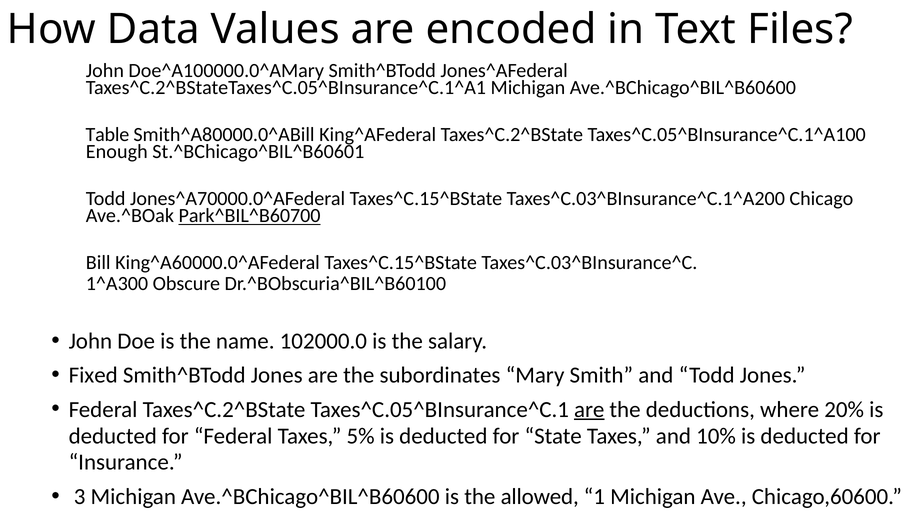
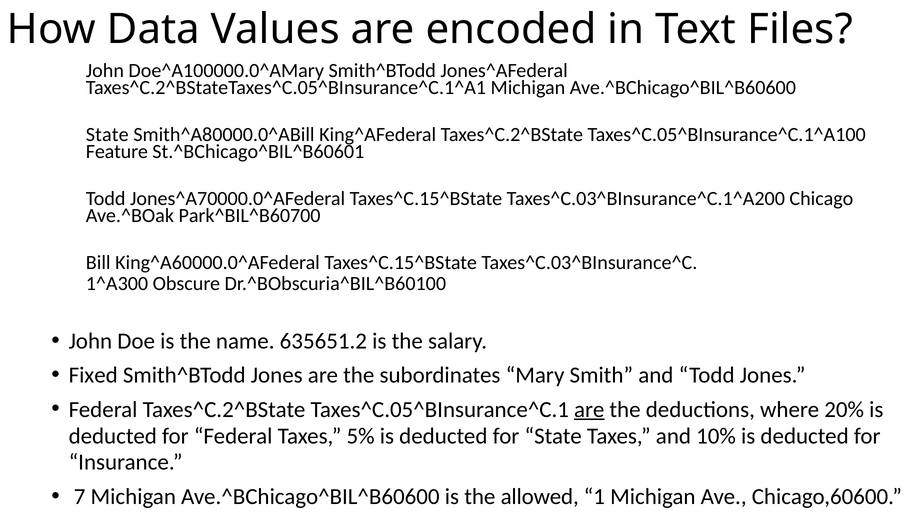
Table at (107, 134): Table -> State
Enough: Enough -> Feature
Park^BIL^B60700 underline: present -> none
102000.0: 102000.0 -> 635651.2
3: 3 -> 7
